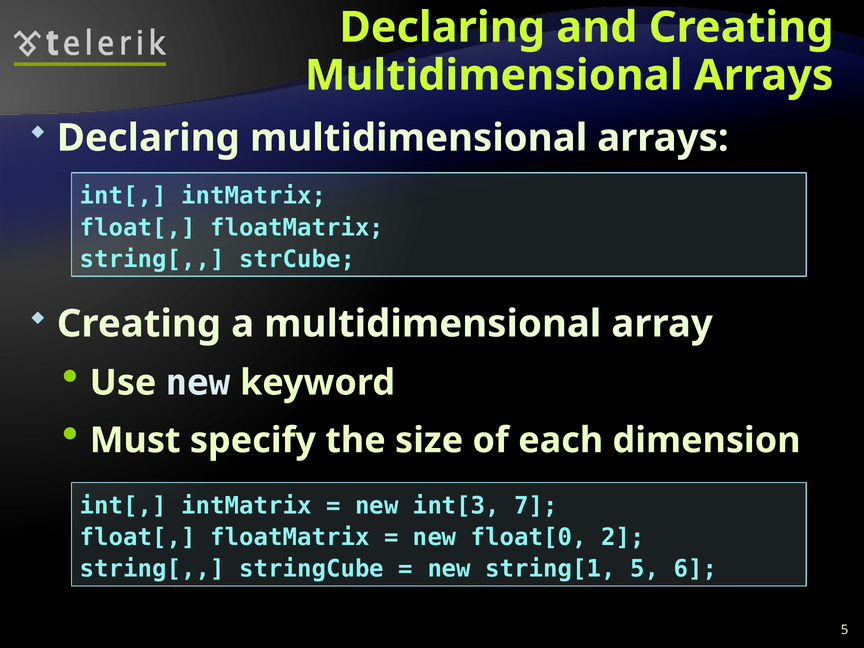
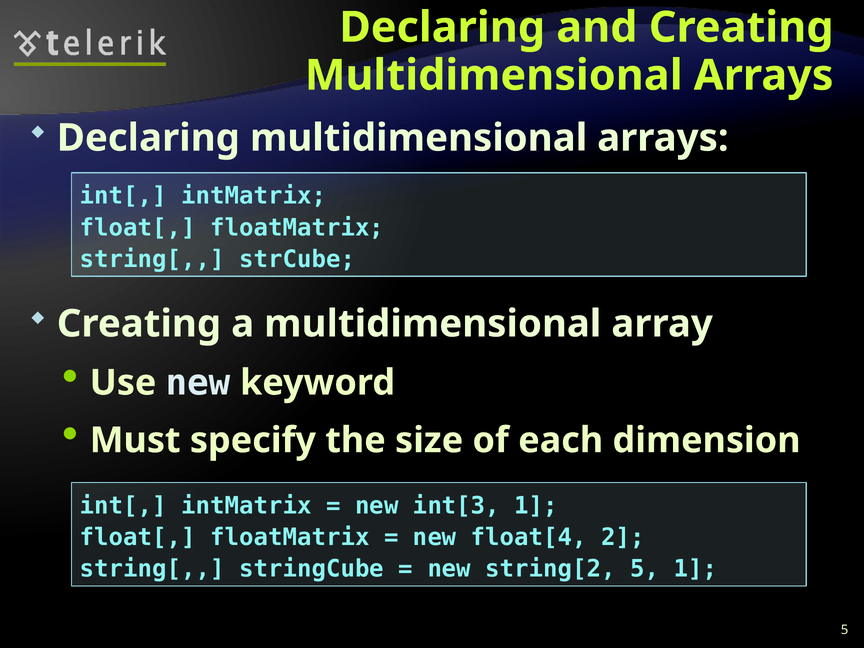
int[3 7: 7 -> 1
float[0: float[0 -> float[4
string[1: string[1 -> string[2
5 6: 6 -> 1
